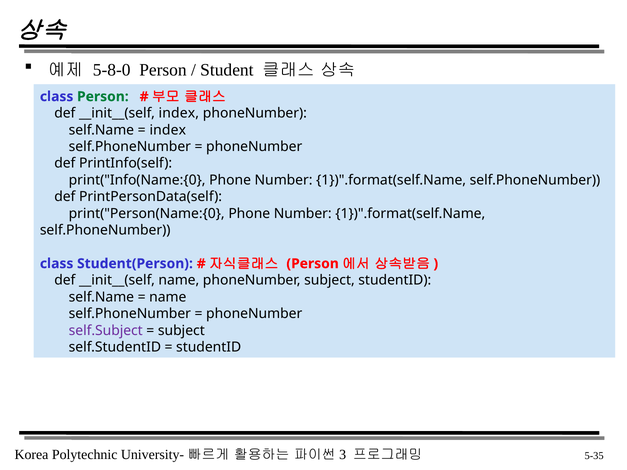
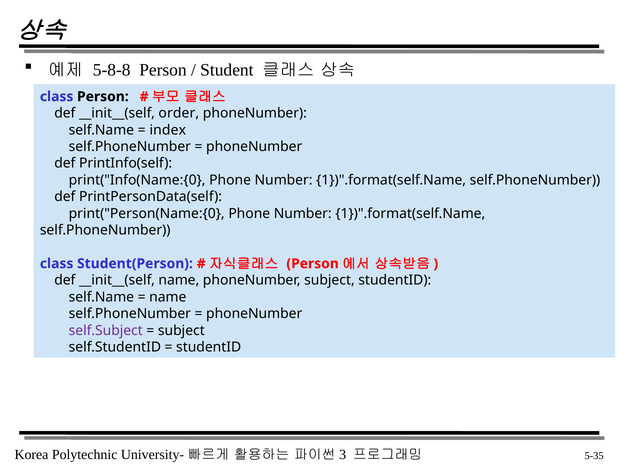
5-8-0: 5-8-0 -> 5-8-8
Person at (103, 97) colour: green -> black
__init__(self index: index -> order
